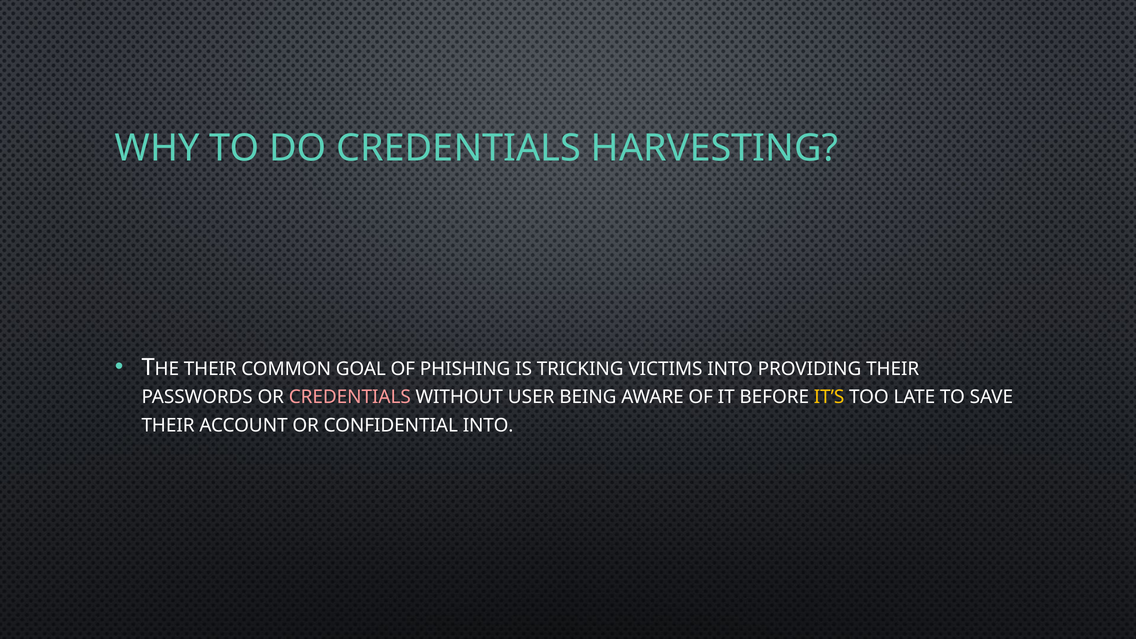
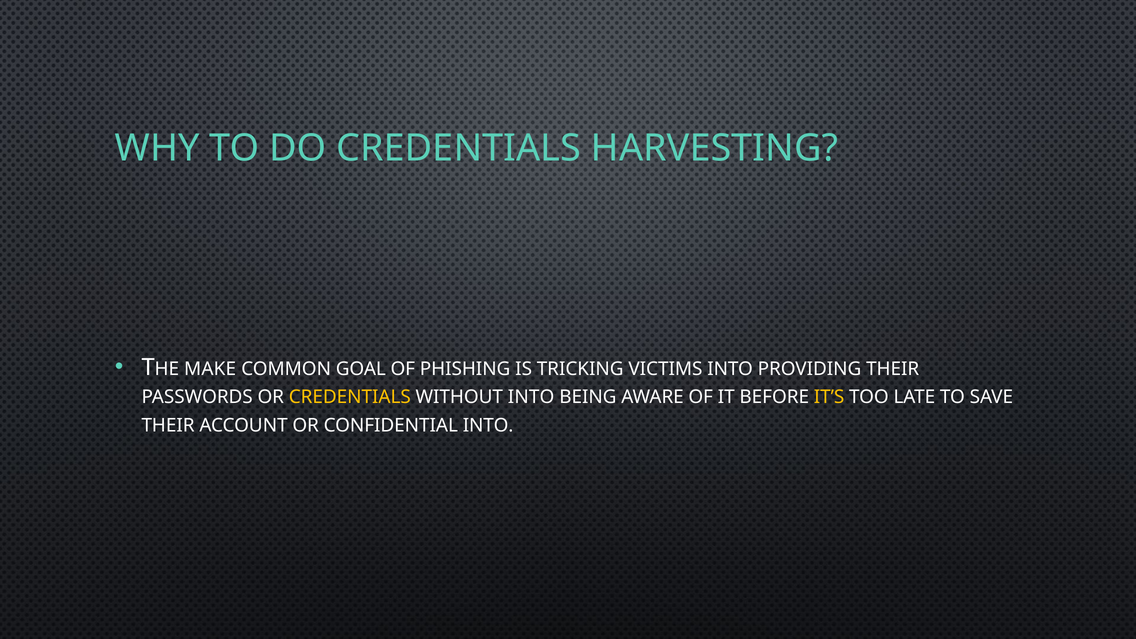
THEIR at (210, 369): THEIR -> MAKE
CREDENTIALS at (350, 397) colour: pink -> yellow
WITHOUT USER: USER -> INTO
